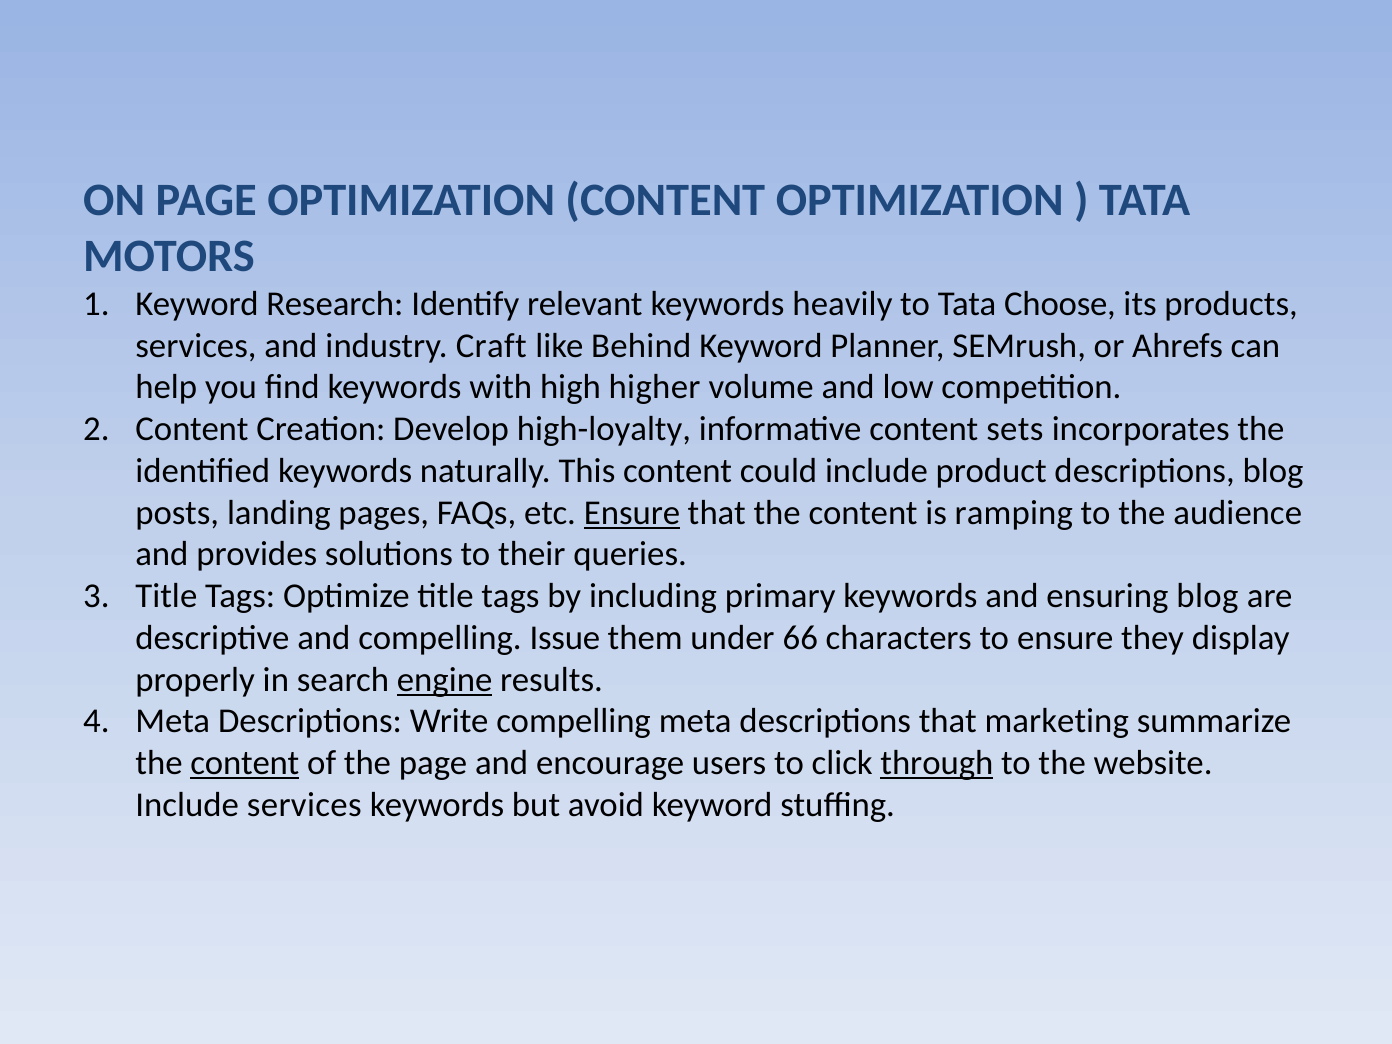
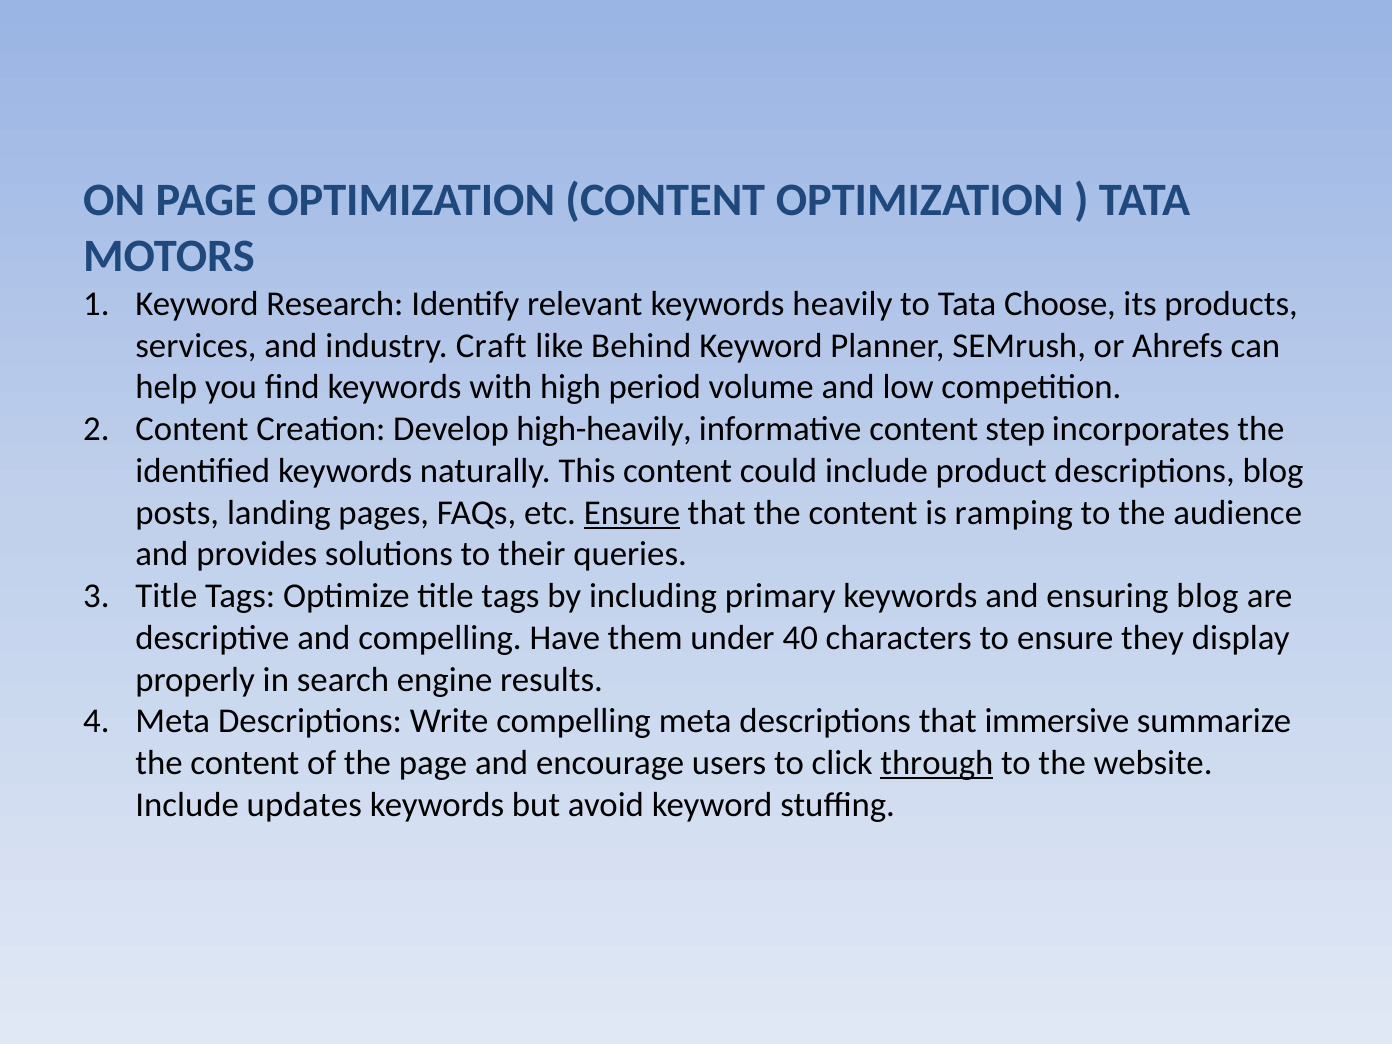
higher: higher -> period
high-loyalty: high-loyalty -> high-heavily
sets: sets -> step
Issue: Issue -> Have
66: 66 -> 40
engine underline: present -> none
marketing: marketing -> immersive
content at (245, 763) underline: present -> none
Include services: services -> updates
